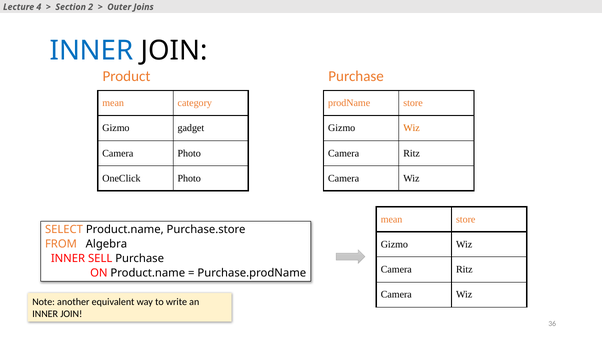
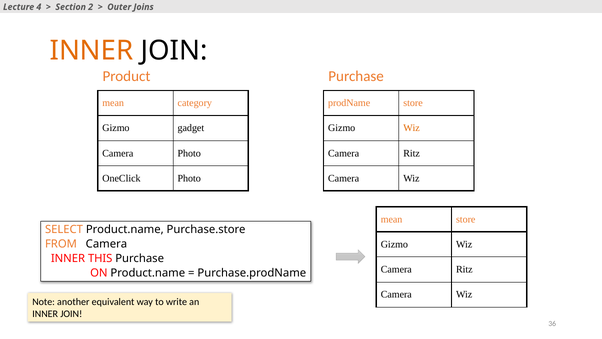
INNER at (92, 51) colour: blue -> orange
FROM Algebra: Algebra -> Camera
SELL: SELL -> THIS
